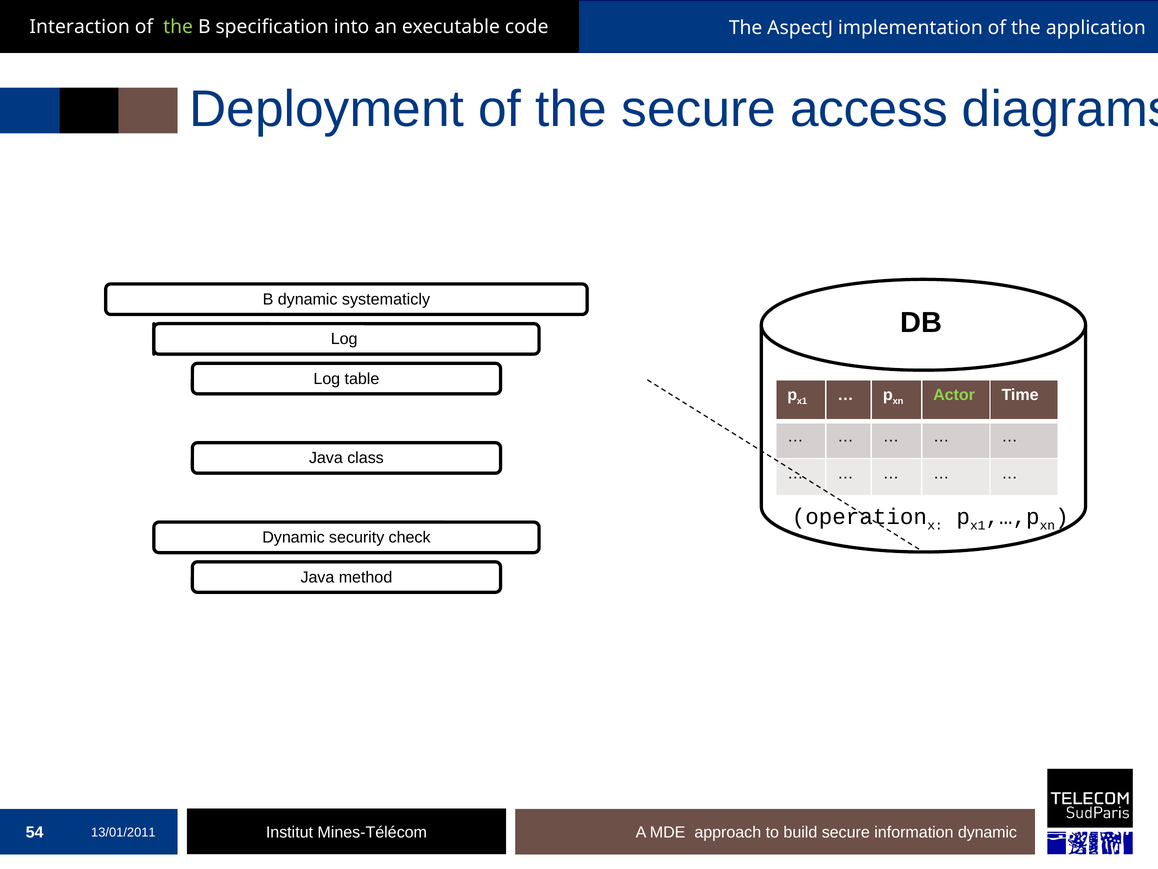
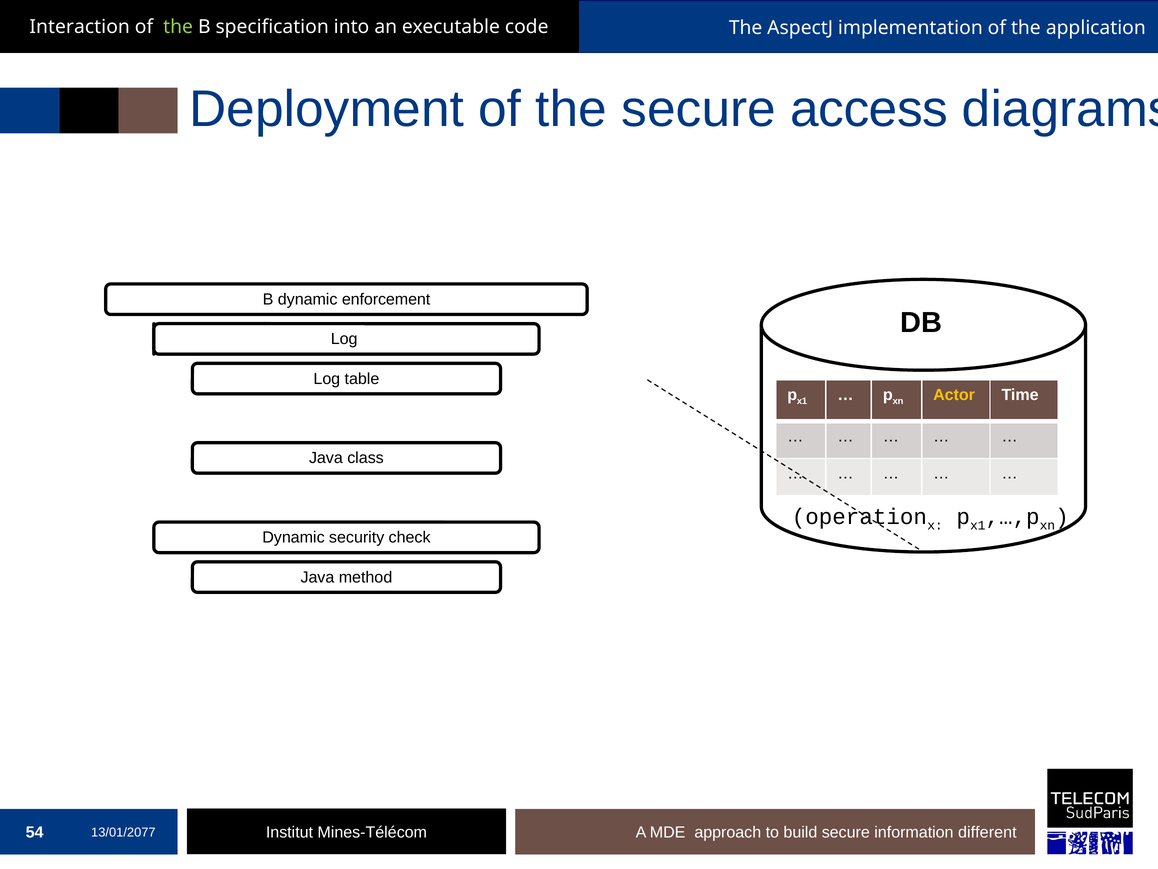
systematicly: systematicly -> enforcement
Actor colour: light green -> yellow
13/01/2011: 13/01/2011 -> 13/01/2077
information dynamic: dynamic -> different
